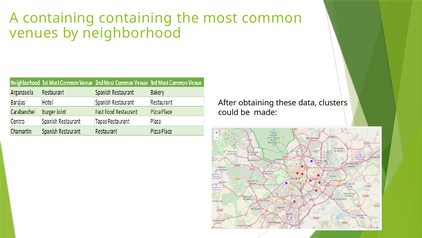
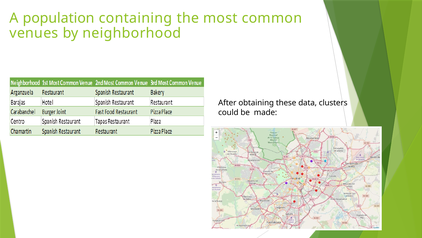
A containing: containing -> population
